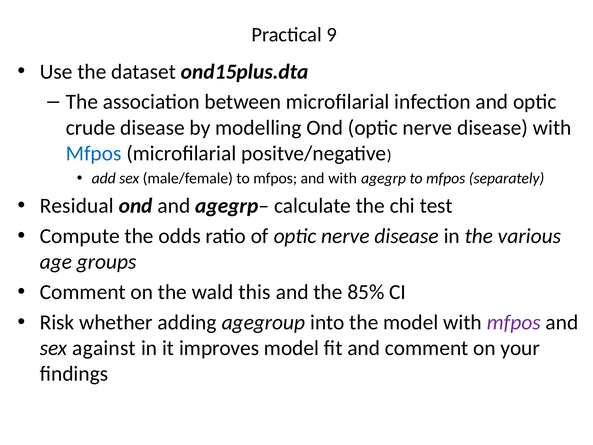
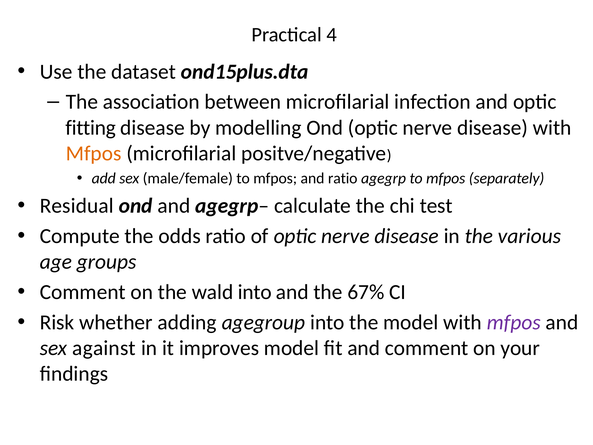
9: 9 -> 4
crude: crude -> fitting
Mfpos at (94, 153) colour: blue -> orange
and with: with -> ratio
wald this: this -> into
85%: 85% -> 67%
